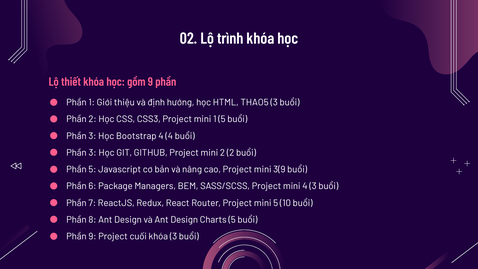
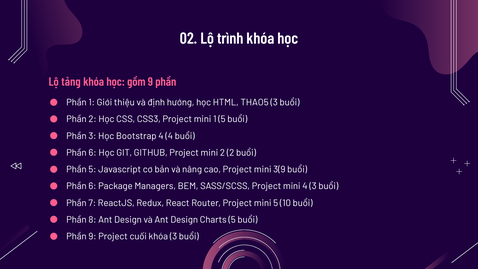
thiết: thiết -> tảng
3 at (93, 153): 3 -> 6
